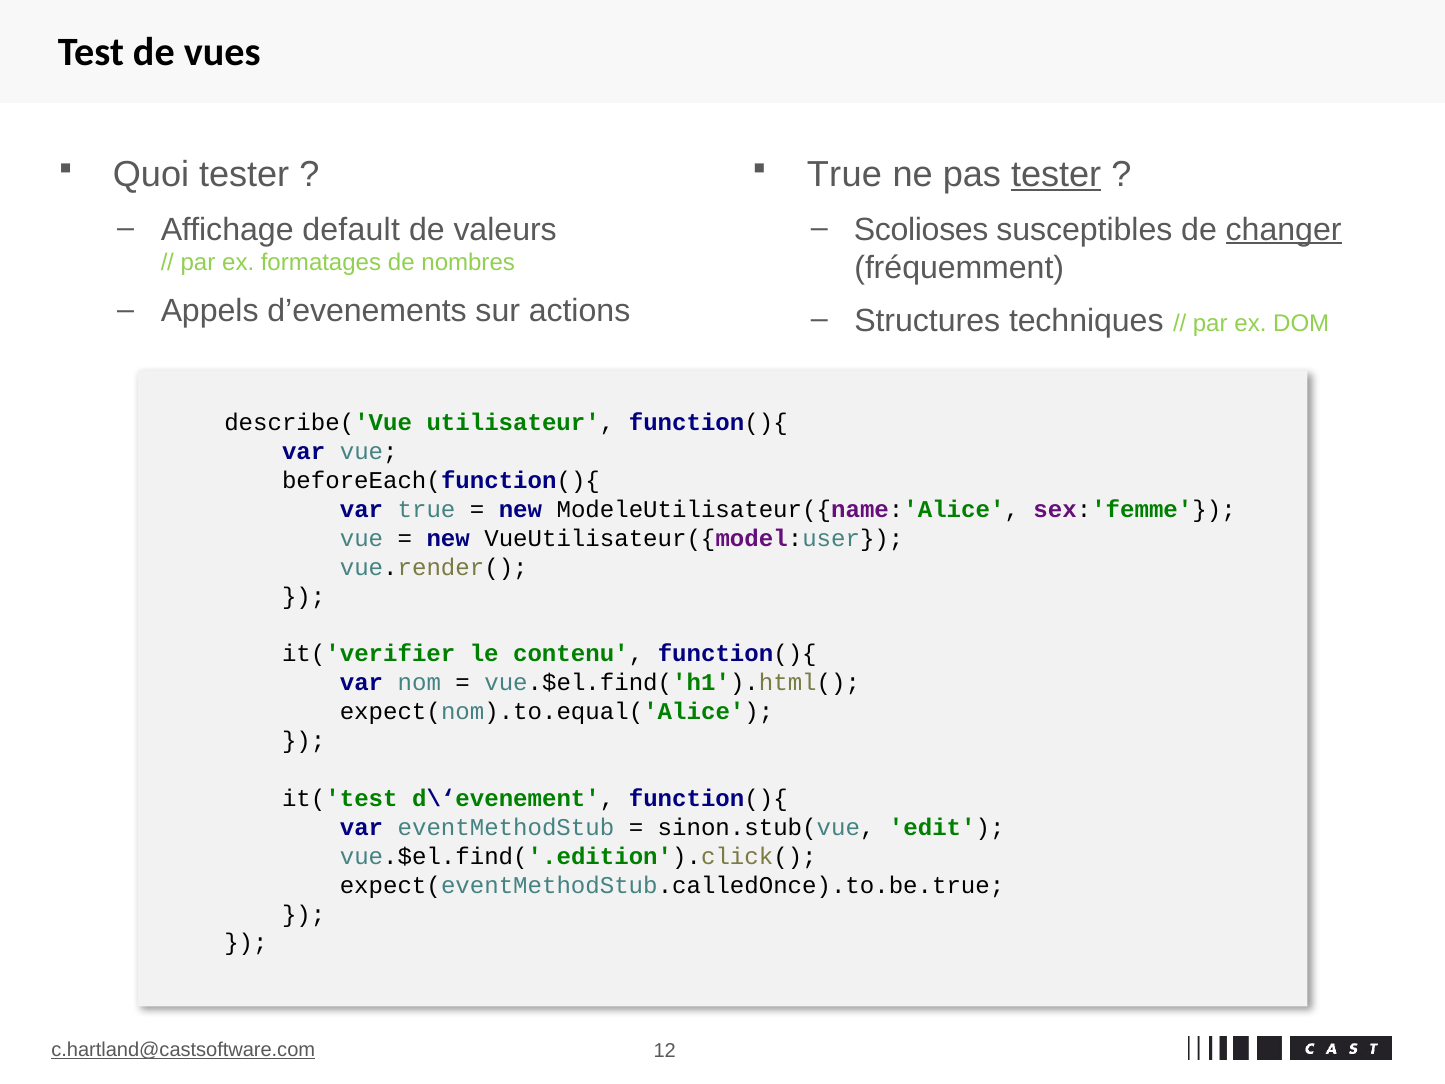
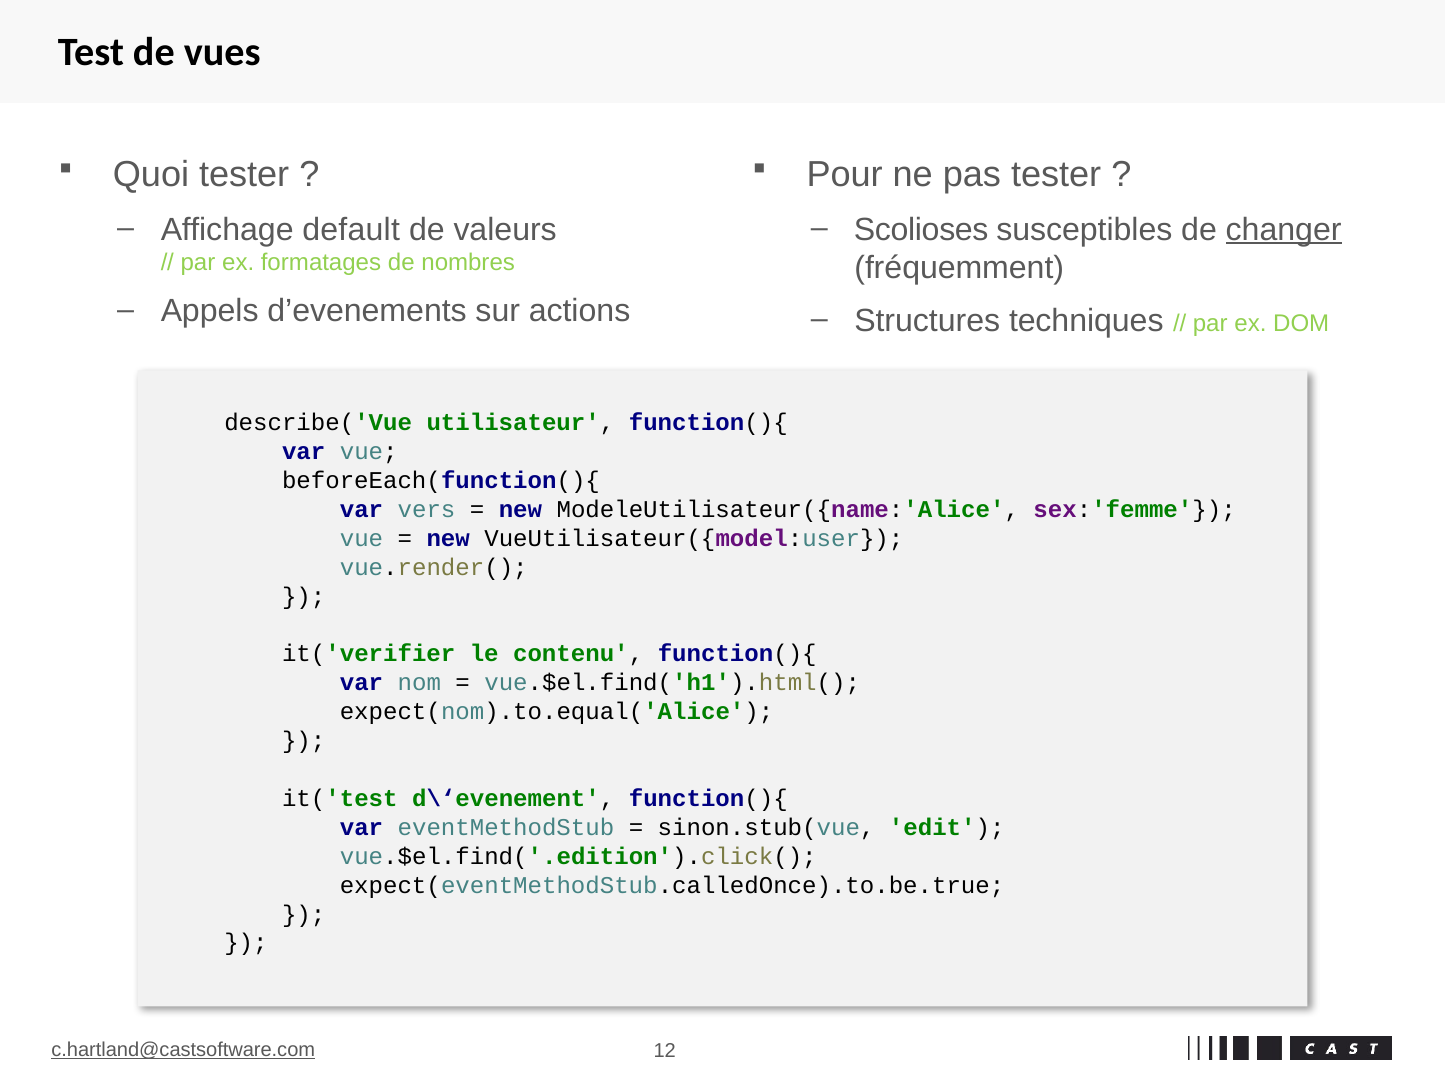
True at (844, 175): True -> Pour
tester at (1056, 175) underline: present -> none
var true: true -> vers
